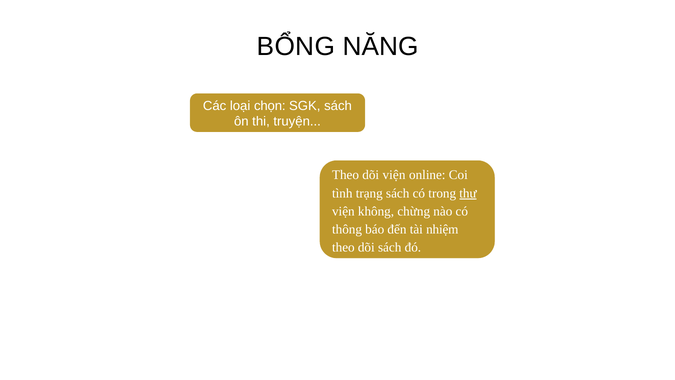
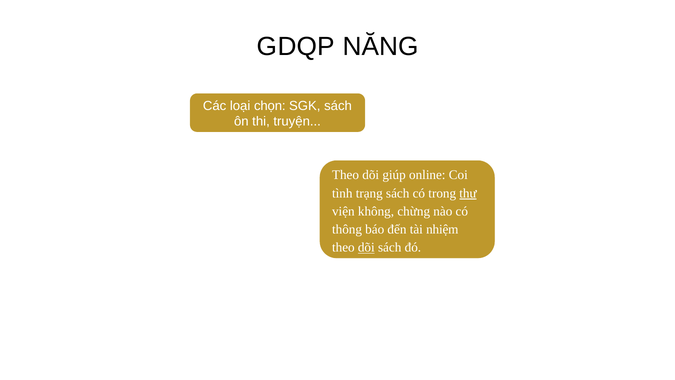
BỔNG: BỔNG -> GDQP
dõi viện: viện -> giúp
dõi at (366, 247) underline: none -> present
